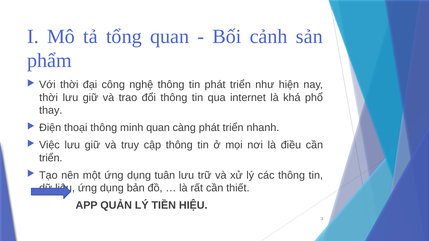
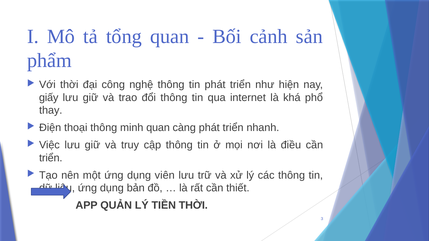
thời at (49, 98): thời -> giấy
tuân: tuân -> viên
TIỀN HIỆU: HIỆU -> THỜI
